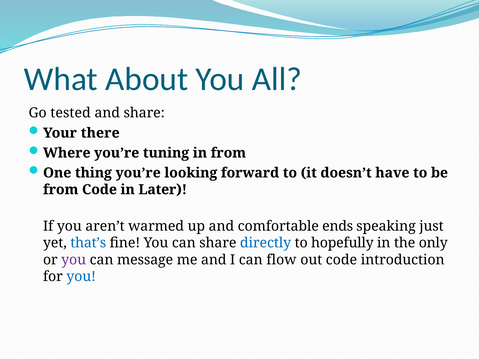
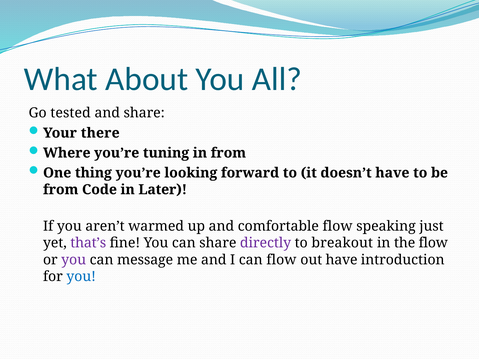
comfortable ends: ends -> flow
that’s colour: blue -> purple
directly colour: blue -> purple
hopefully: hopefully -> breakout
the only: only -> flow
out code: code -> have
